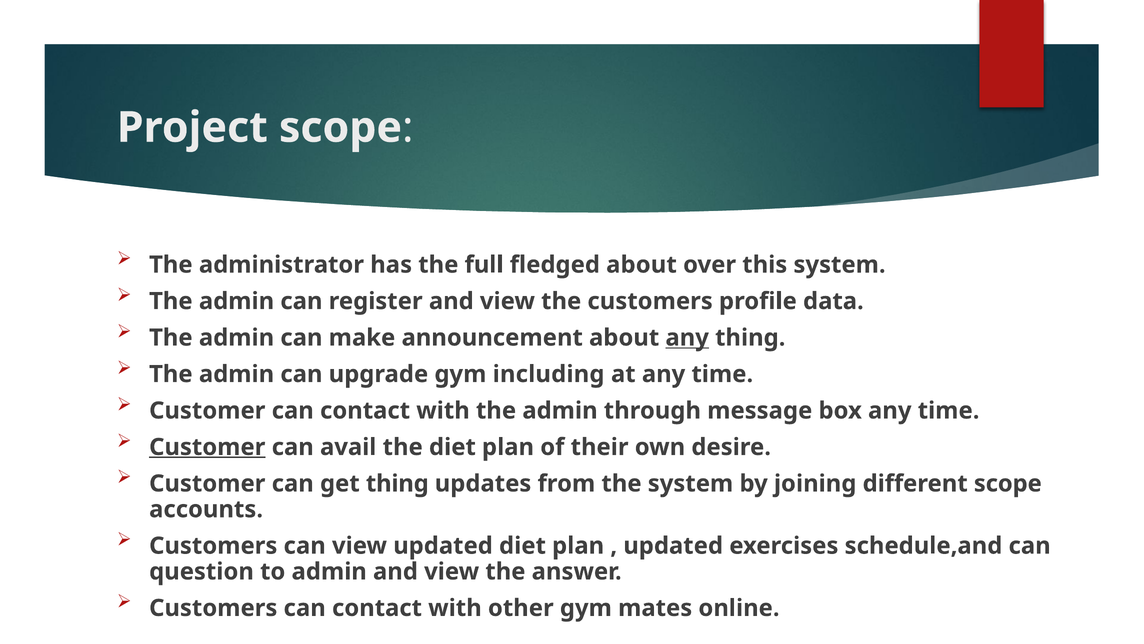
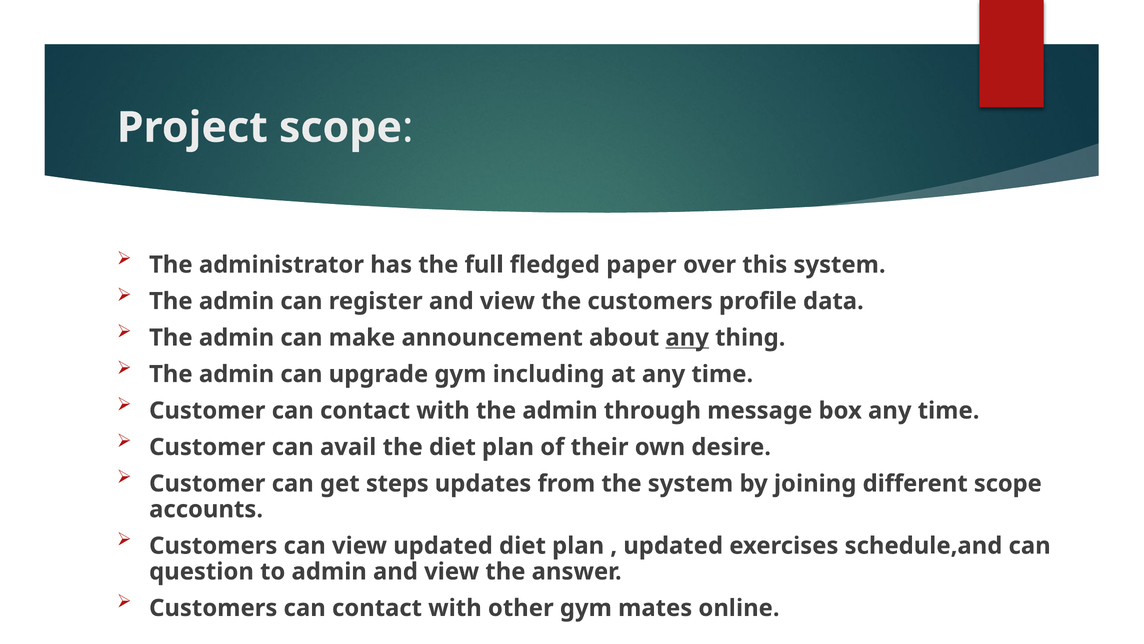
fledged about: about -> paper
Customer at (207, 447) underline: present -> none
get thing: thing -> steps
